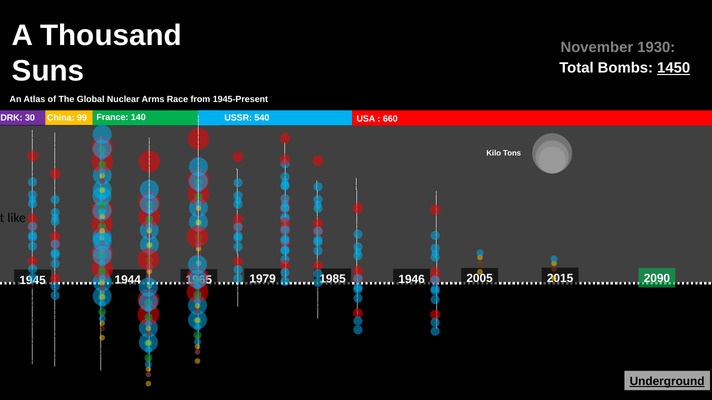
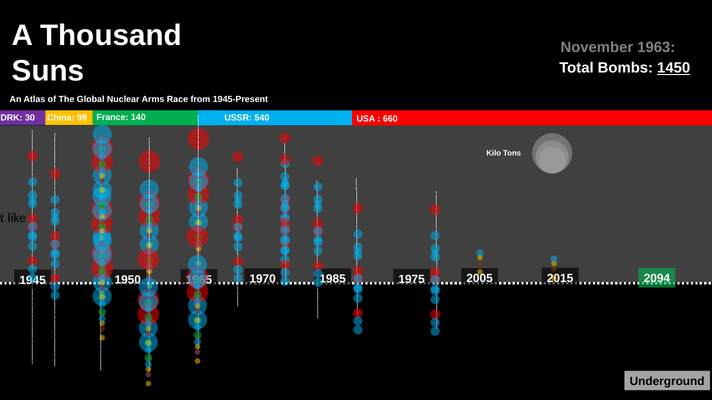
1930: 1930 -> 1963
1944: 1944 -> 1950
1979: 1979 -> 1970
1946: 1946 -> 1975
2090: 2090 -> 2094
Underground underline: present -> none
